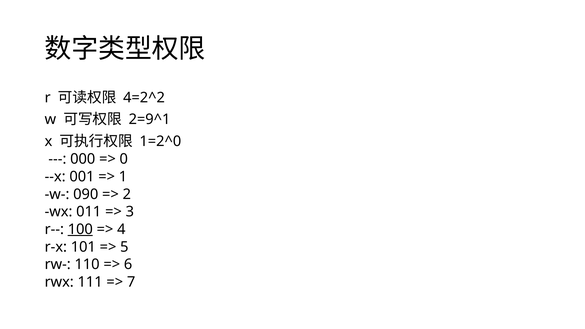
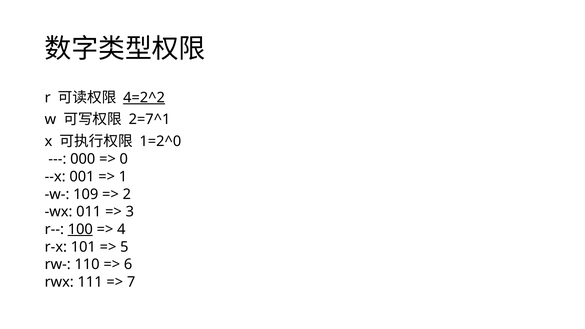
4=2^2 underline: none -> present
2=9^1: 2=9^1 -> 2=7^1
090: 090 -> 109
